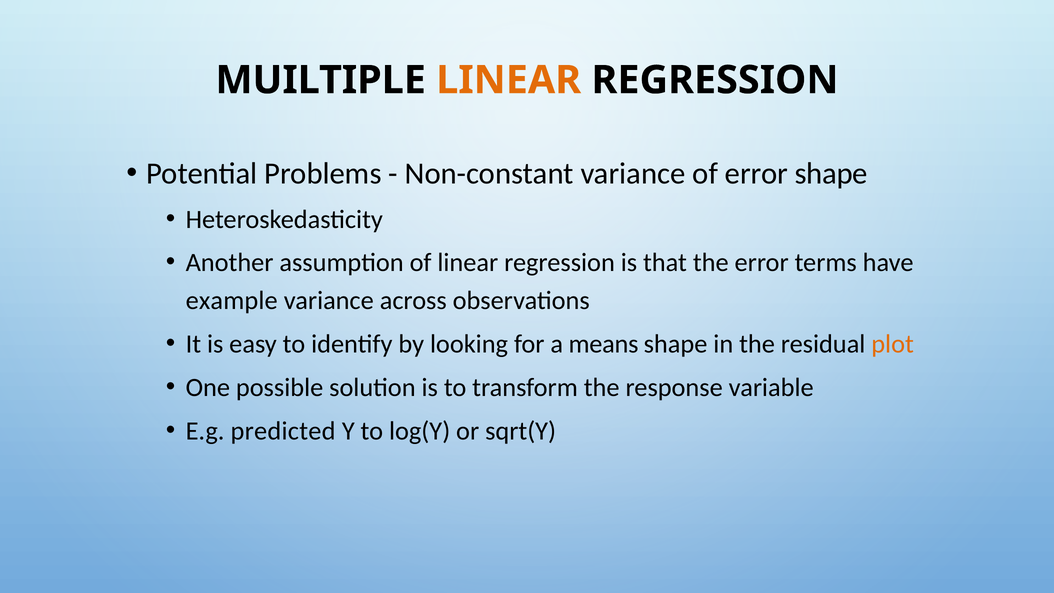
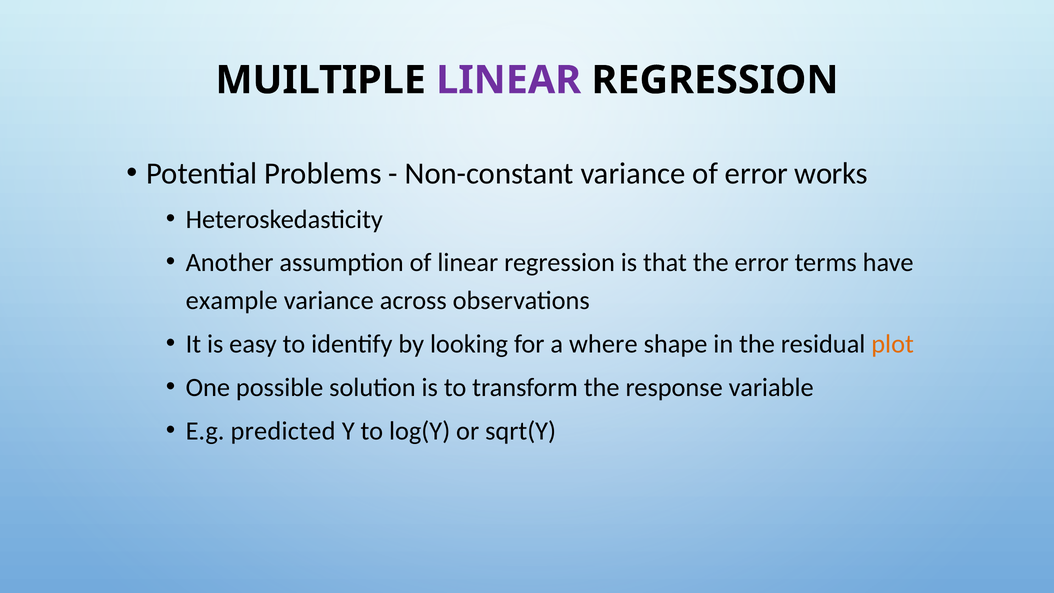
LINEAR at (509, 80) colour: orange -> purple
error shape: shape -> works
means: means -> where
